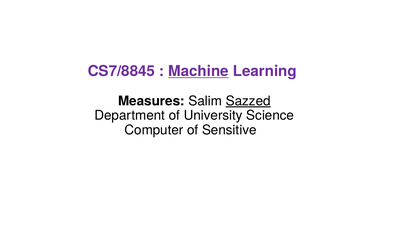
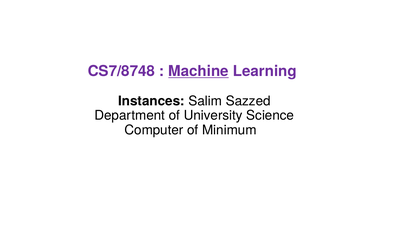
CS7/8845: CS7/8845 -> CS7/8748
Measures: Measures -> Instances
Sazzed underline: present -> none
Sensitive: Sensitive -> Minimum
